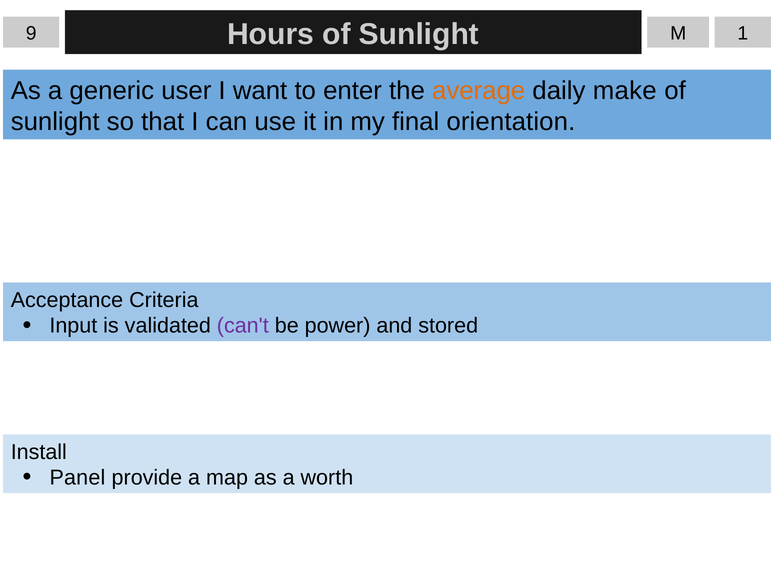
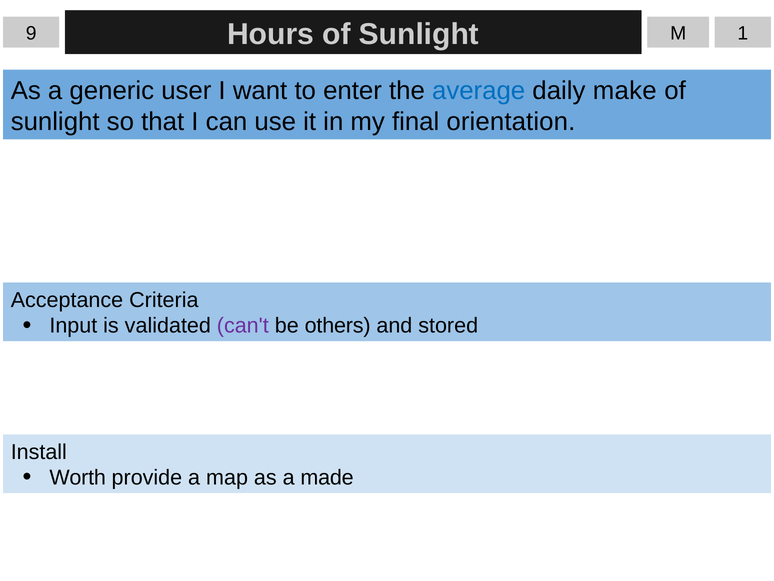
average colour: orange -> blue
power: power -> others
Panel: Panel -> Worth
worth: worth -> made
